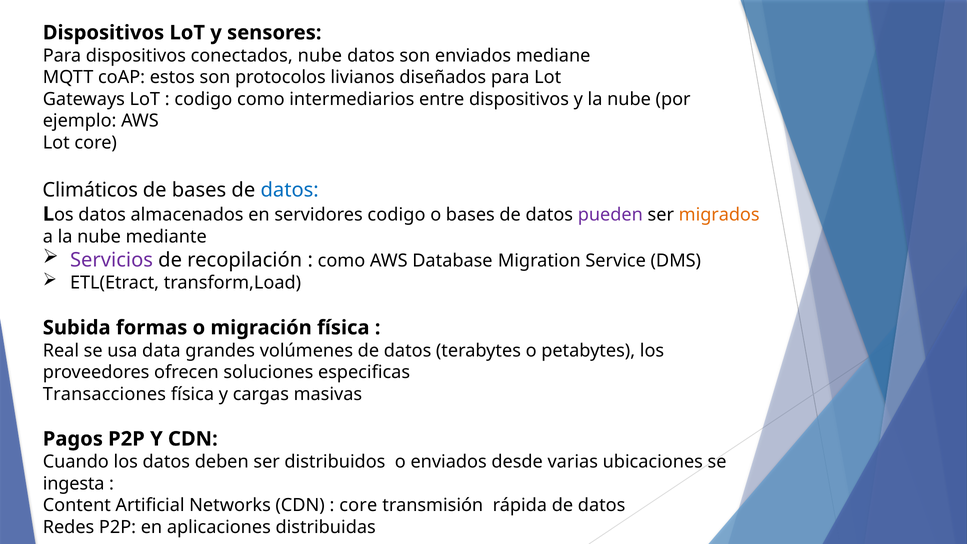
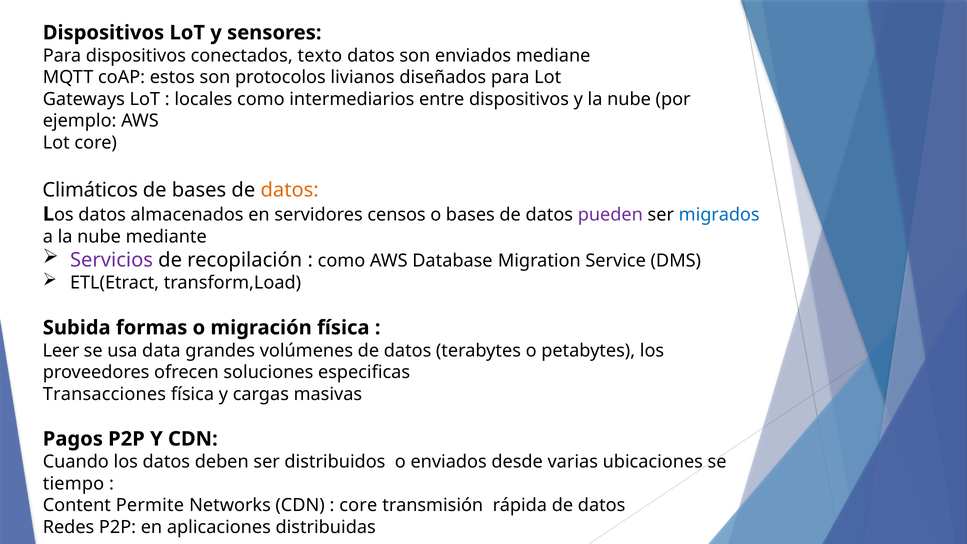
conectados nube: nube -> texto
codigo at (203, 99): codigo -> locales
datos at (290, 190) colour: blue -> orange
servidores codigo: codigo -> censos
migrados colour: orange -> blue
Real: Real -> Leer
ingesta: ingesta -> tiempo
Artificial: Artificial -> Permite
